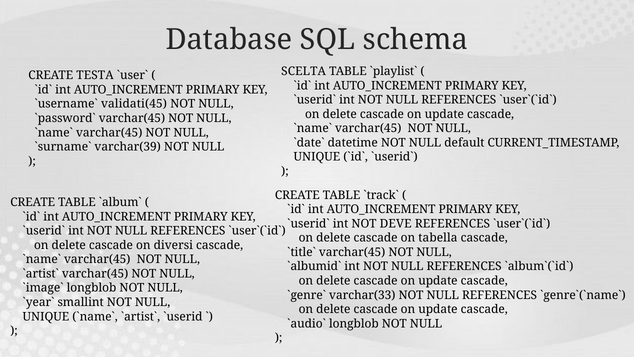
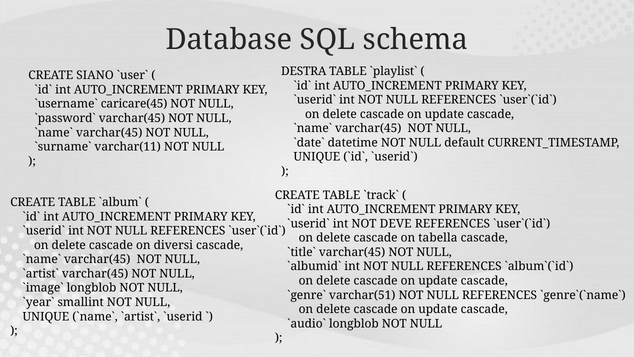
SCELTA: SCELTA -> DESTRA
TESTA: TESTA -> SIANO
validati(45: validati(45 -> caricare(45
varchar(39: varchar(39 -> varchar(11
varchar(33: varchar(33 -> varchar(51
